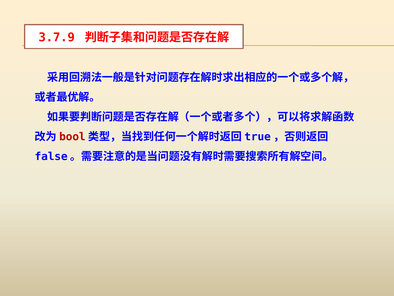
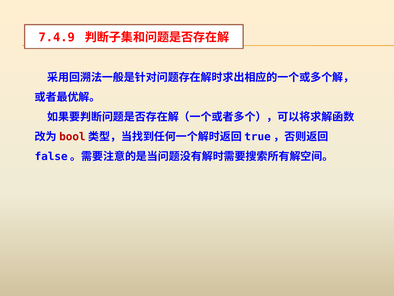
3.7.9: 3.7.9 -> 7.4.9
